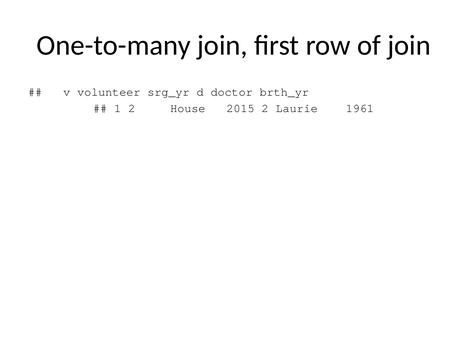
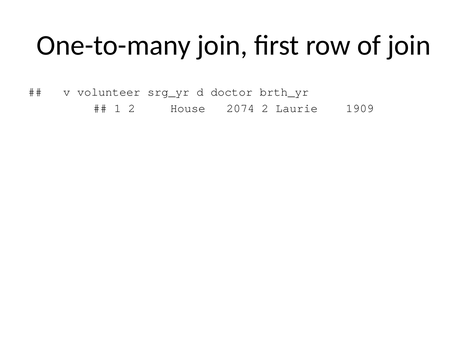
2015: 2015 -> 2074
1961: 1961 -> 1909
